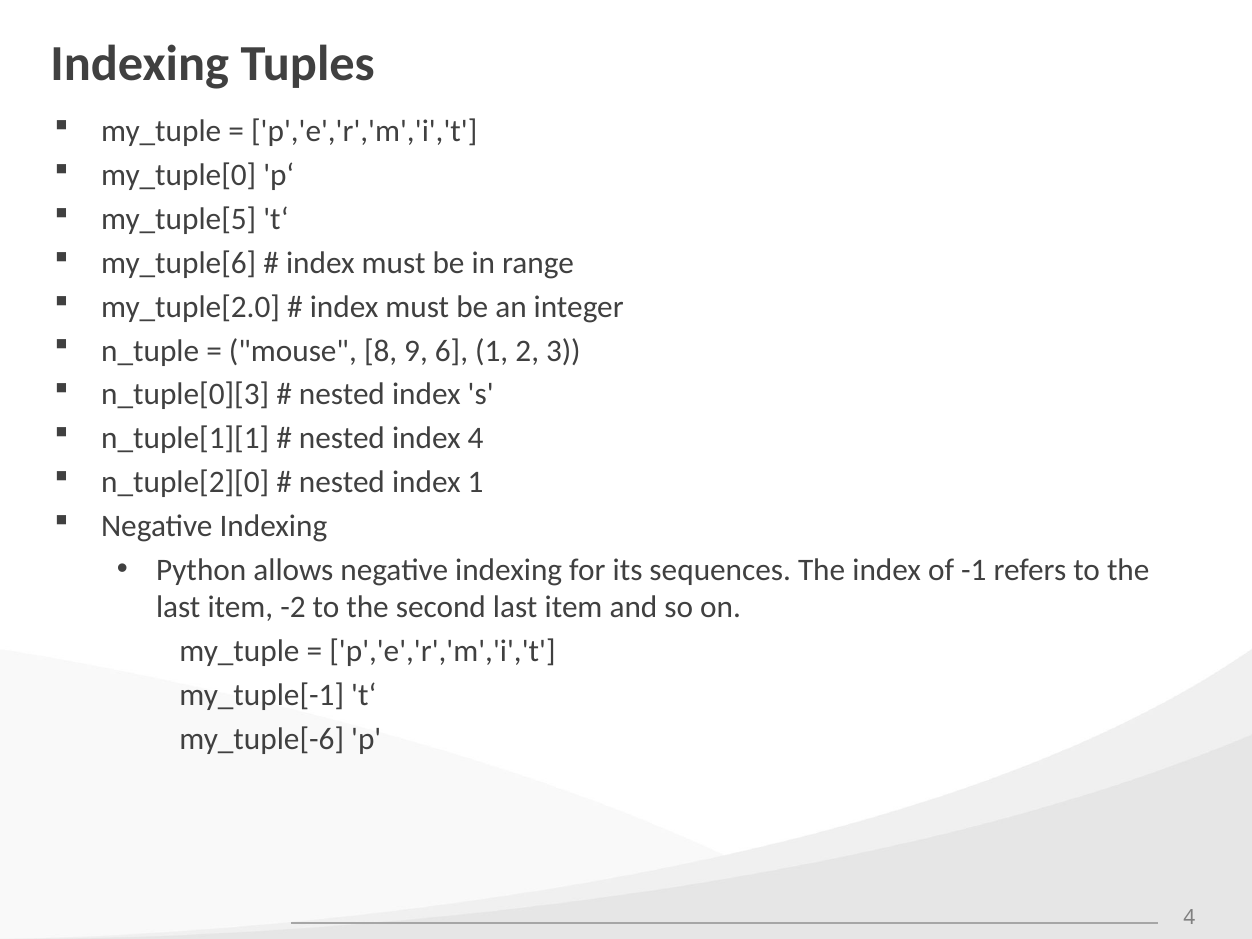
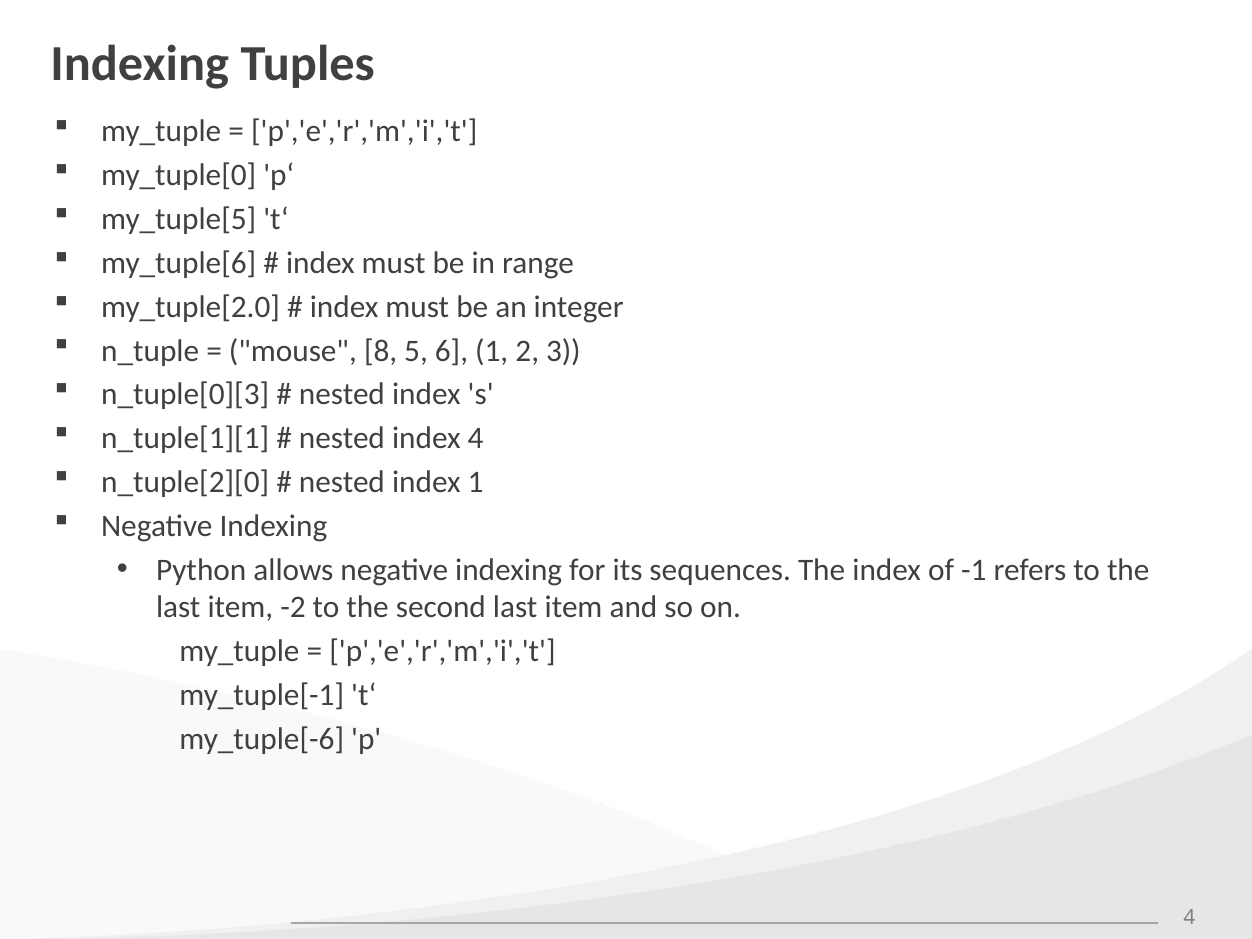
9: 9 -> 5
